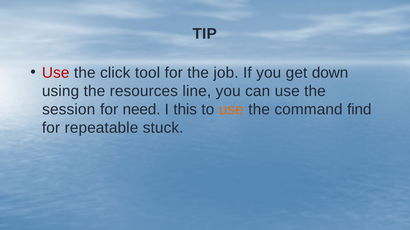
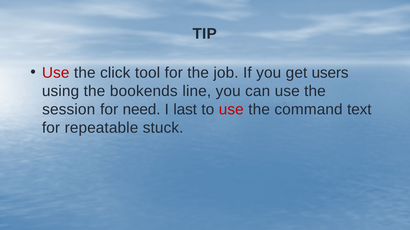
down: down -> users
resources: resources -> bookends
this: this -> last
use at (231, 110) colour: orange -> red
find: find -> text
